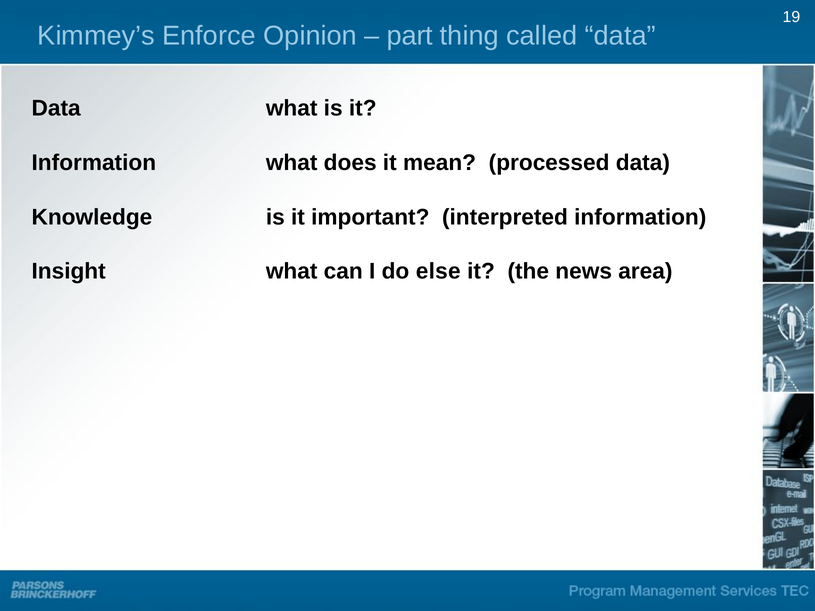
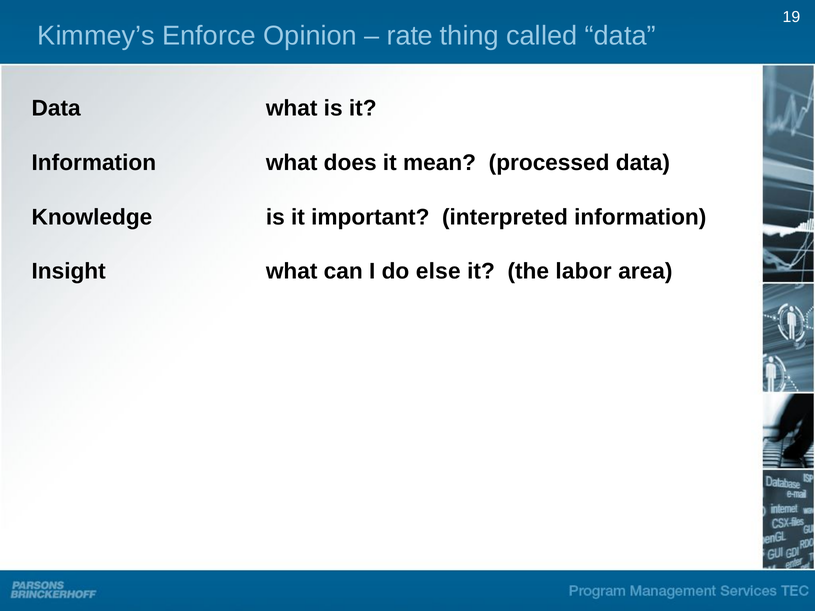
part: part -> rate
news: news -> labor
